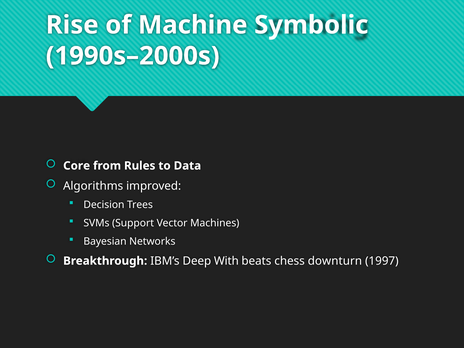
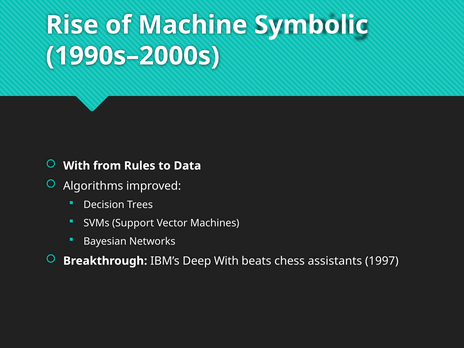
Core at (77, 166): Core -> With
downturn: downturn -> assistants
